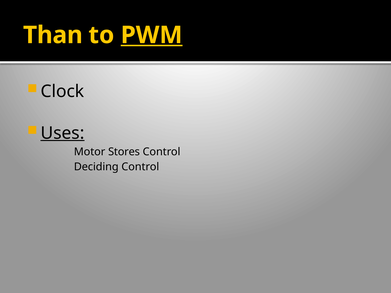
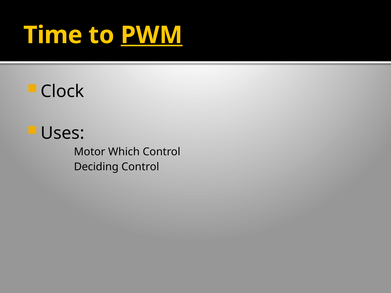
Than: Than -> Time
Uses underline: present -> none
Stores: Stores -> Which
